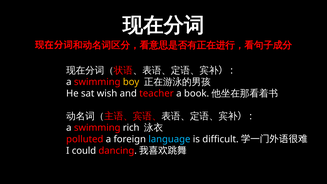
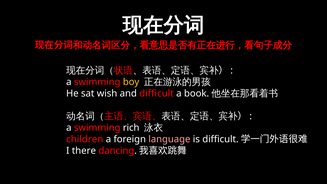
and teacher: teacher -> difficult
polluted: polluted -> children
language colour: light blue -> pink
could: could -> there
